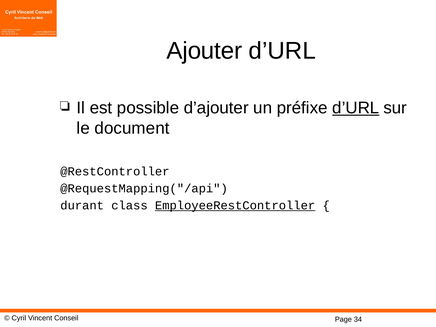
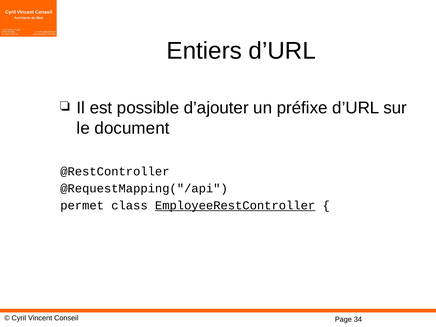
Ajouter: Ajouter -> Entiers
d’URL at (356, 108) underline: present -> none
durant: durant -> permet
